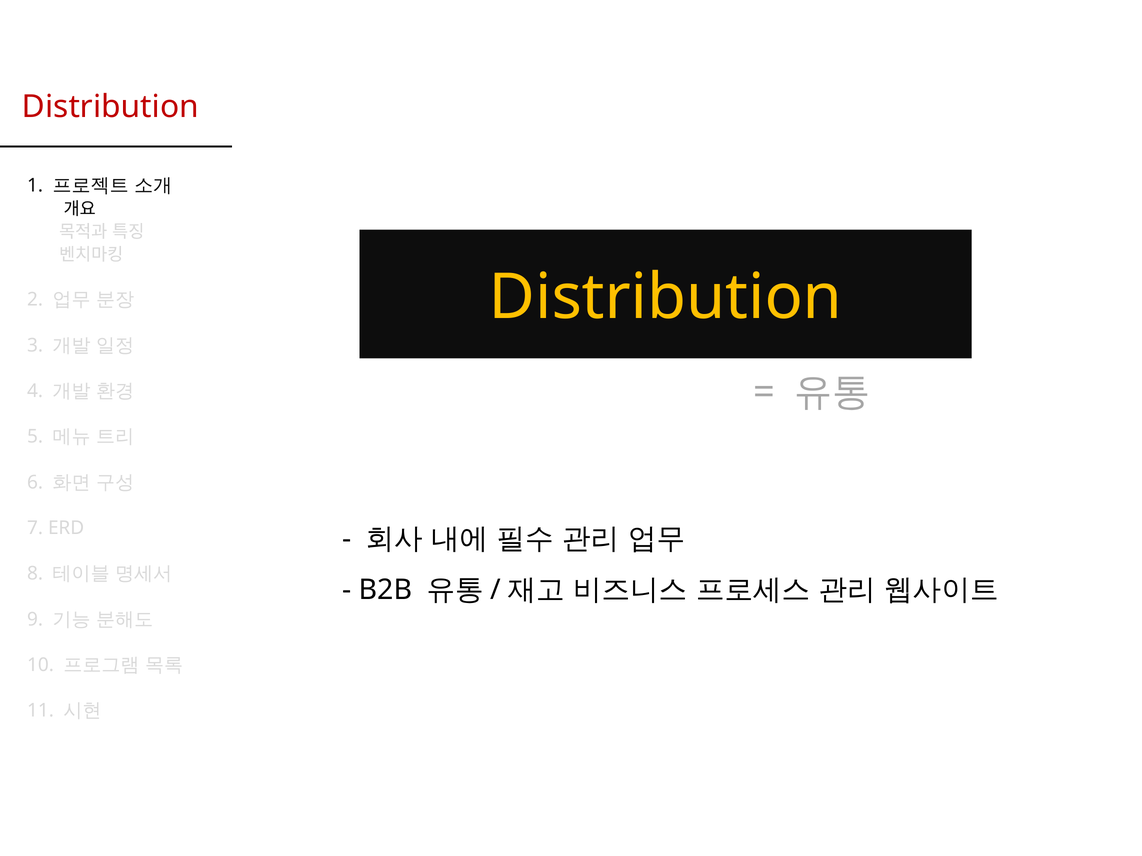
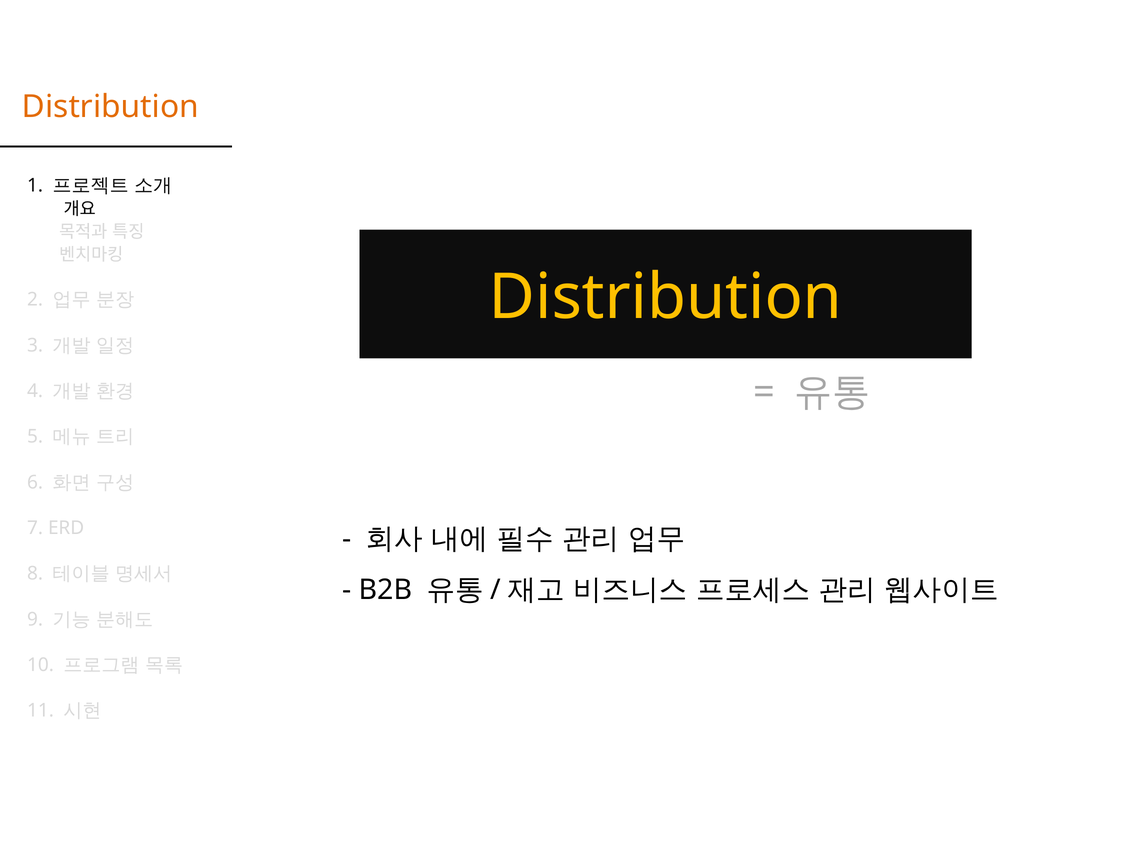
Distribution at (110, 107) colour: red -> orange
